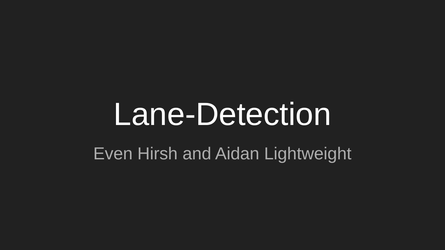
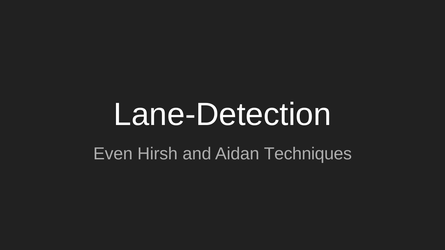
Lightweight: Lightweight -> Techniques
